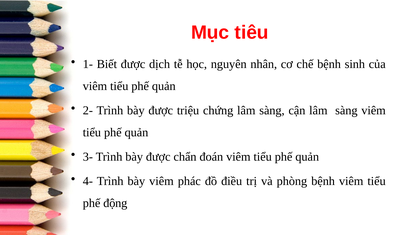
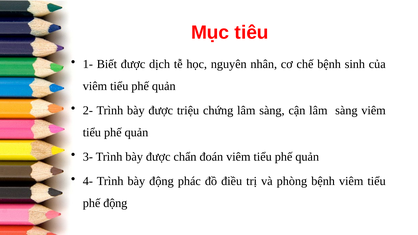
bày viêm: viêm -> động
